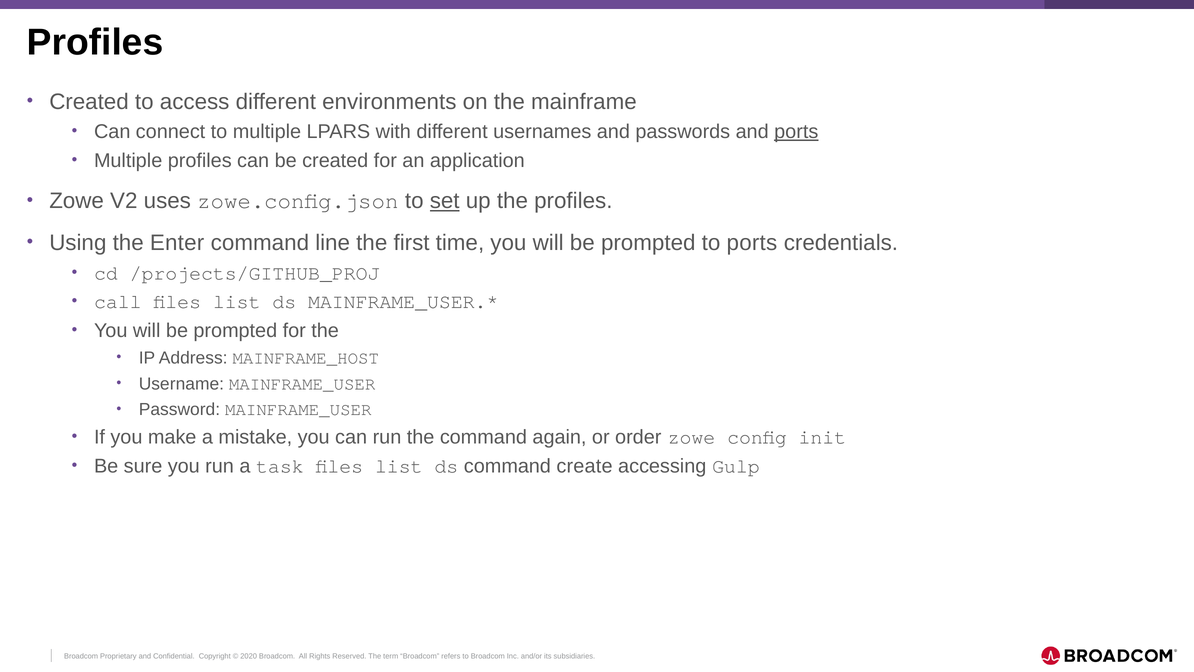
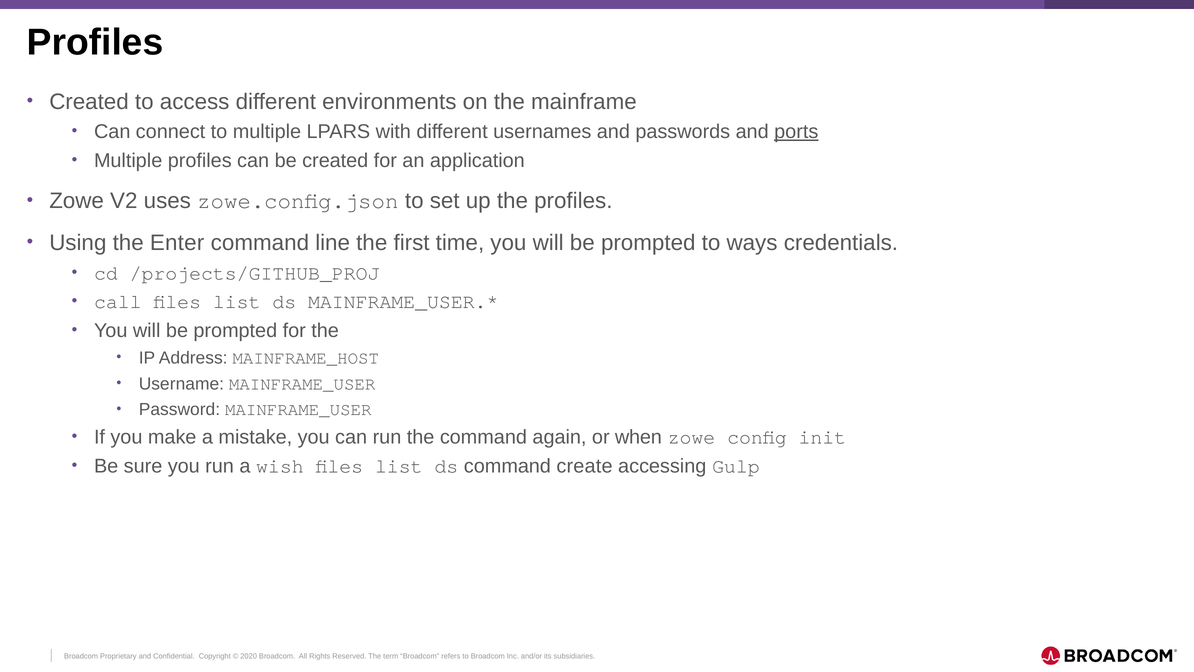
set underline: present -> none
to ports: ports -> ways
order: order -> when
task: task -> wish
